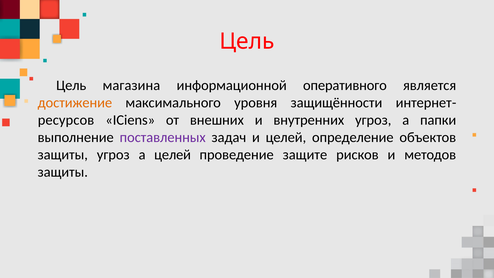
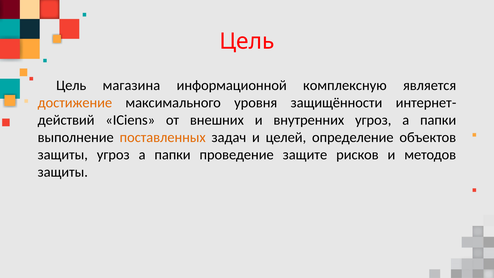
оперативного: оперативного -> комплексную
ресурсов: ресурсов -> действий
поставленных colour: purple -> orange
защиты угроз а целей: целей -> папки
